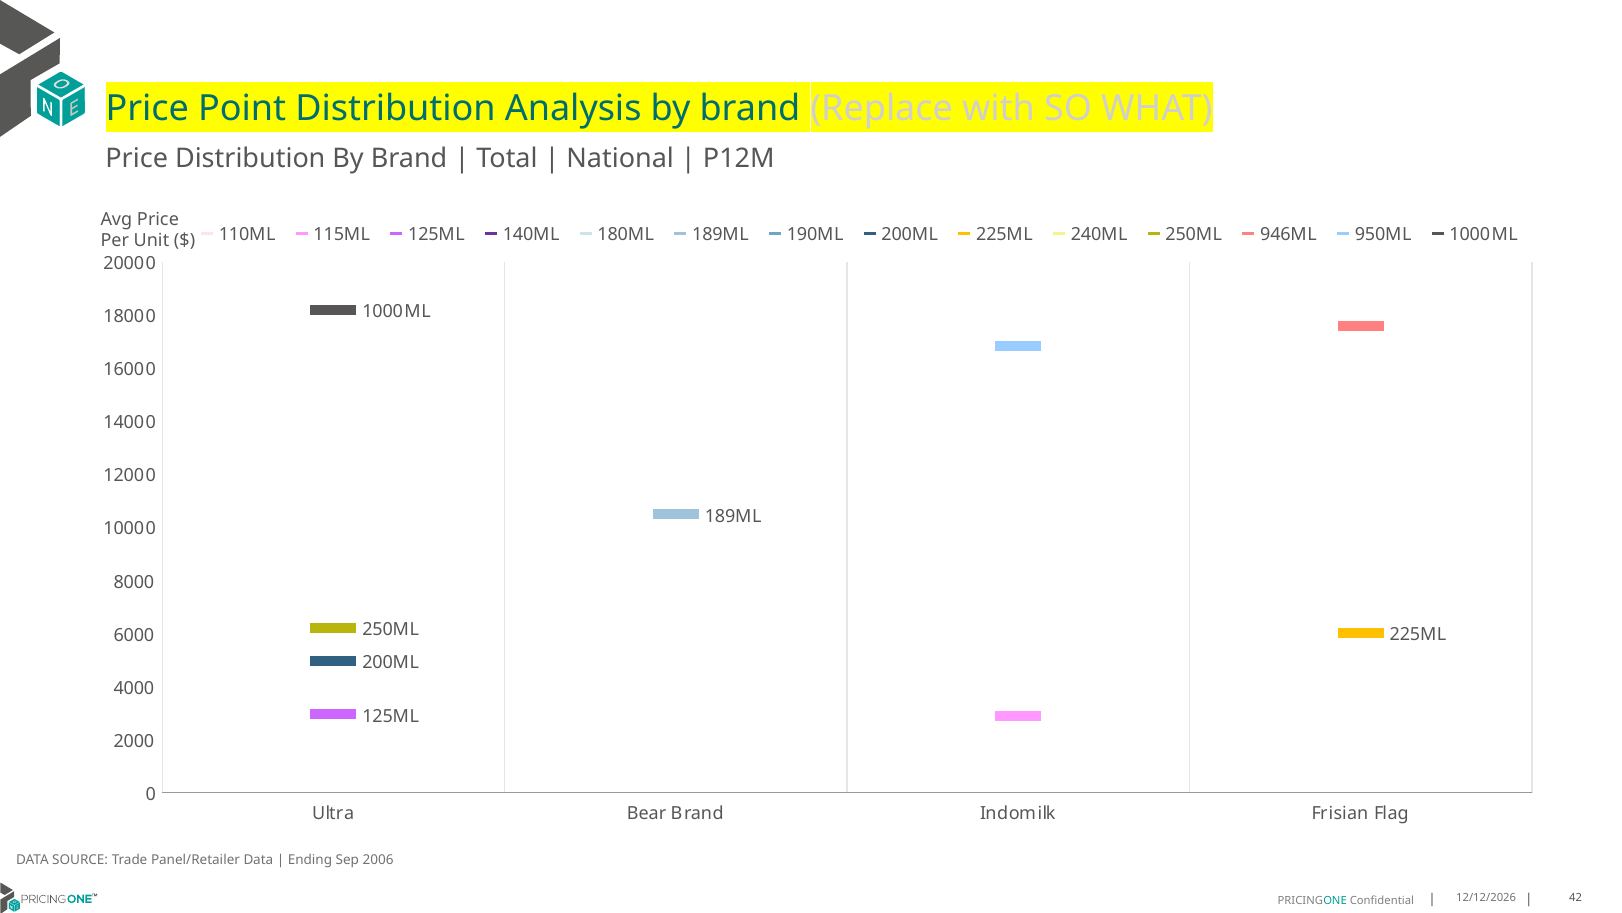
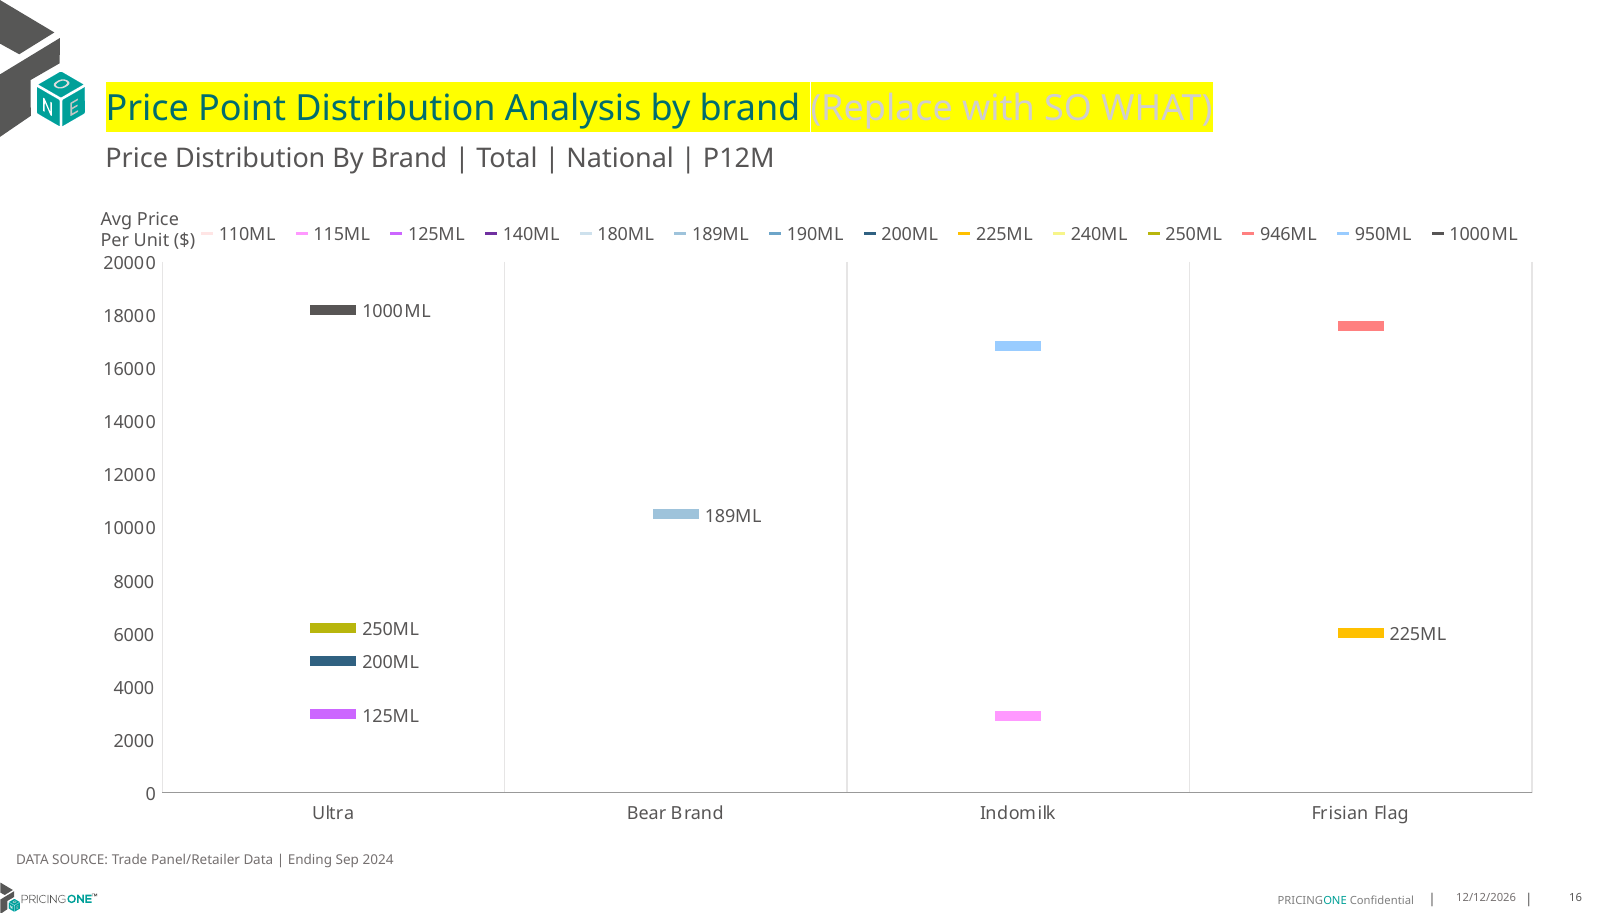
2006: 2006 -> 2024
42: 42 -> 16
